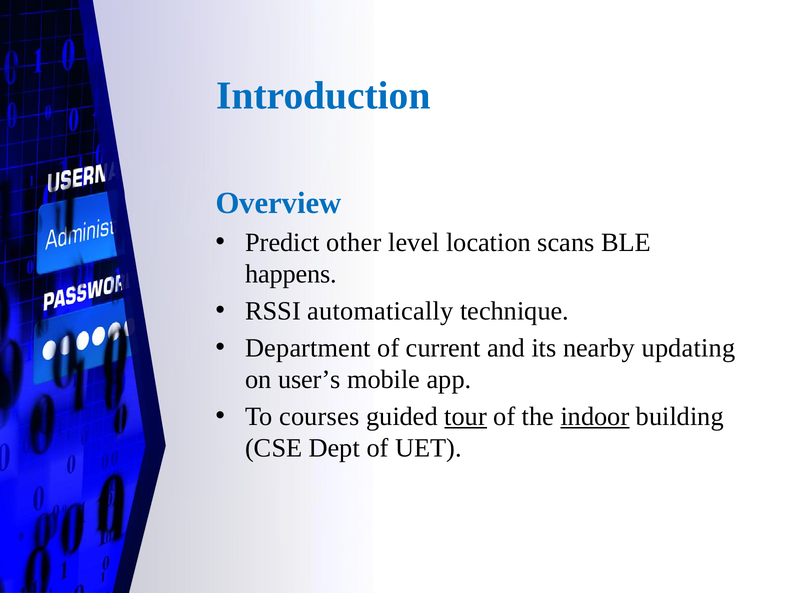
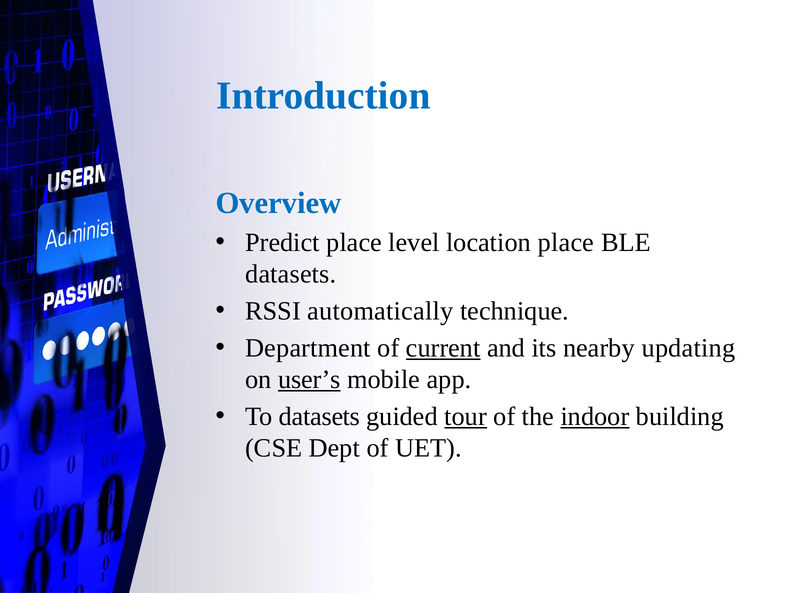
Predict other: other -> place
location scans: scans -> place
happens at (291, 274): happens -> datasets
current underline: none -> present
user’s underline: none -> present
To courses: courses -> datasets
